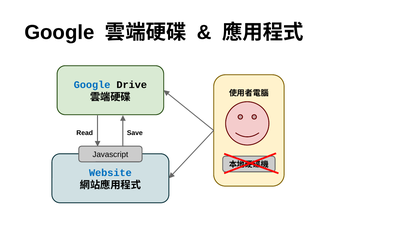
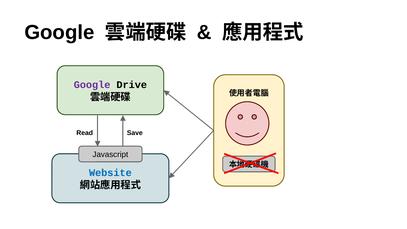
Google at (92, 85) colour: blue -> purple
